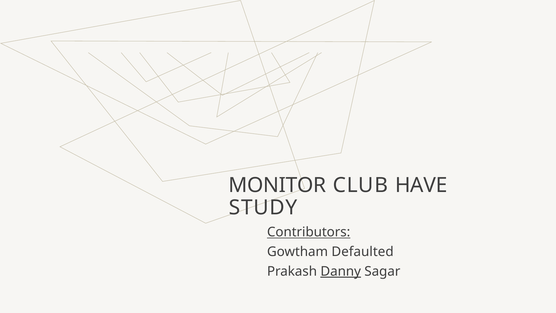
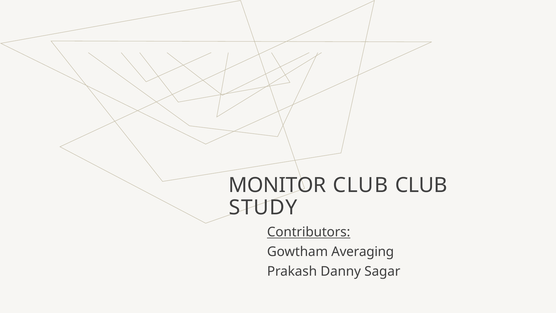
CLUB HAVE: HAVE -> CLUB
Defaulted: Defaulted -> Averaging
Danny underline: present -> none
